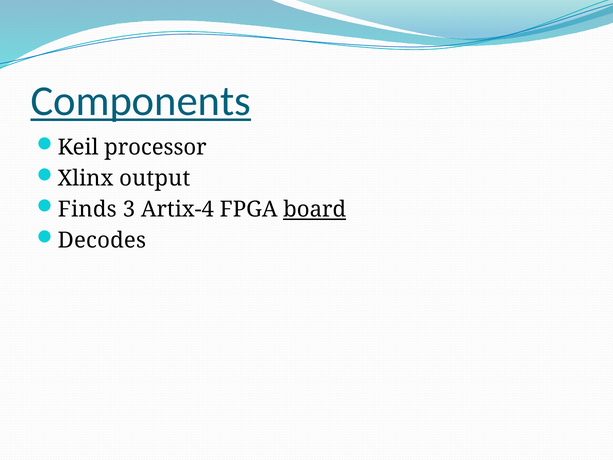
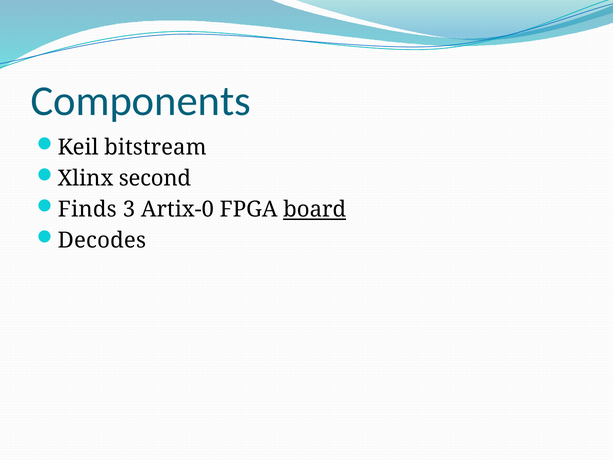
Components underline: present -> none
processor: processor -> bitstream
output: output -> second
Artix-4: Artix-4 -> Artix-0
